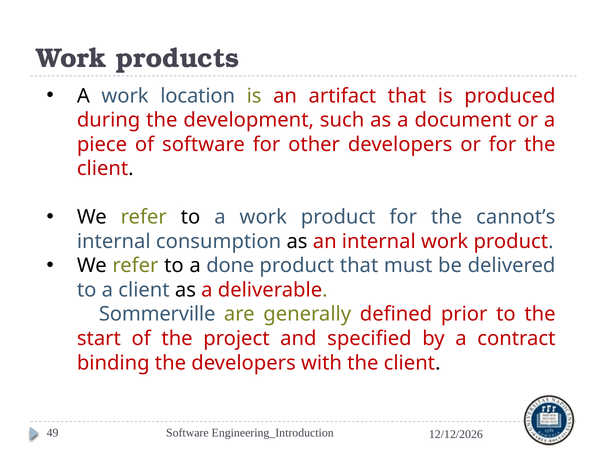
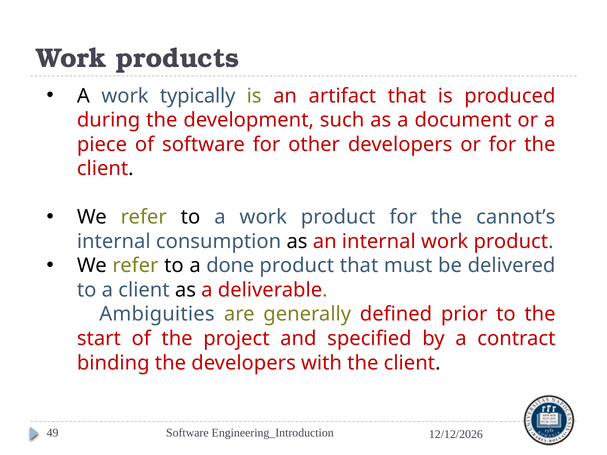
location: location -> typically
Sommerville: Sommerville -> Ambiguities
